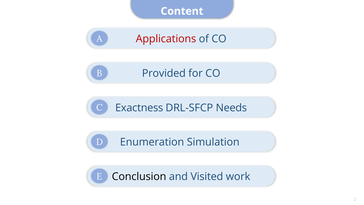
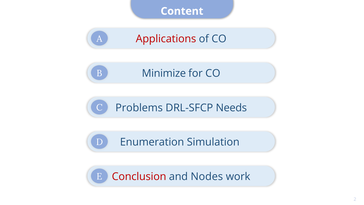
Provided: Provided -> Minimize
Exactness: Exactness -> Problems
Conclusion colour: black -> red
Visited: Visited -> Nodes
